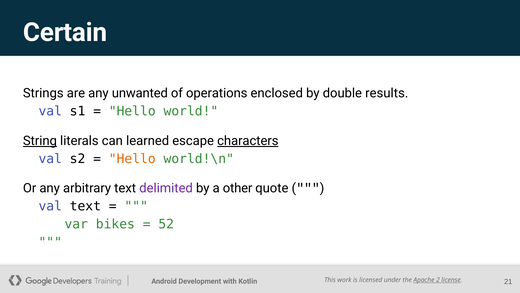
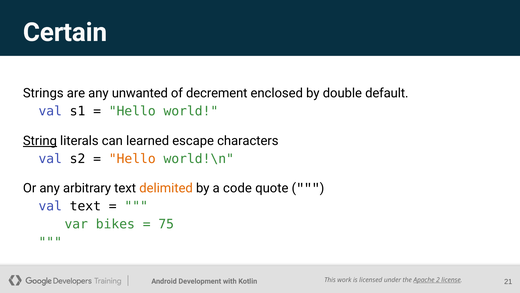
operations: operations -> decrement
results: results -> default
characters underline: present -> none
delimited colour: purple -> orange
other: other -> code
52: 52 -> 75
